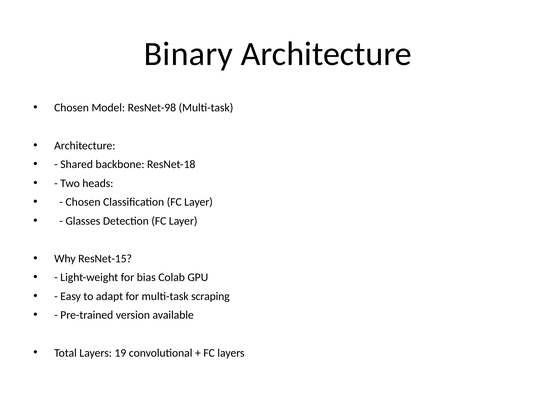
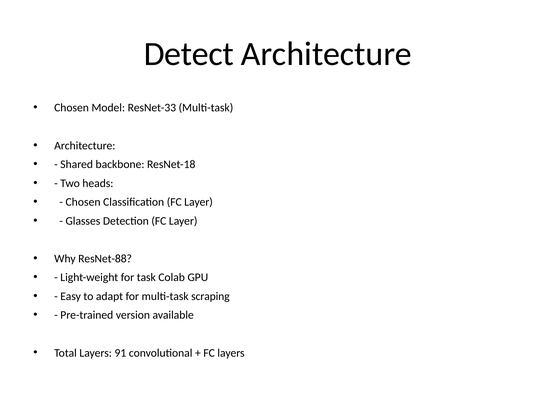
Binary: Binary -> Detect
ResNet-98: ResNet-98 -> ResNet-33
ResNet-15: ResNet-15 -> ResNet-88
bias: bias -> task
19: 19 -> 91
